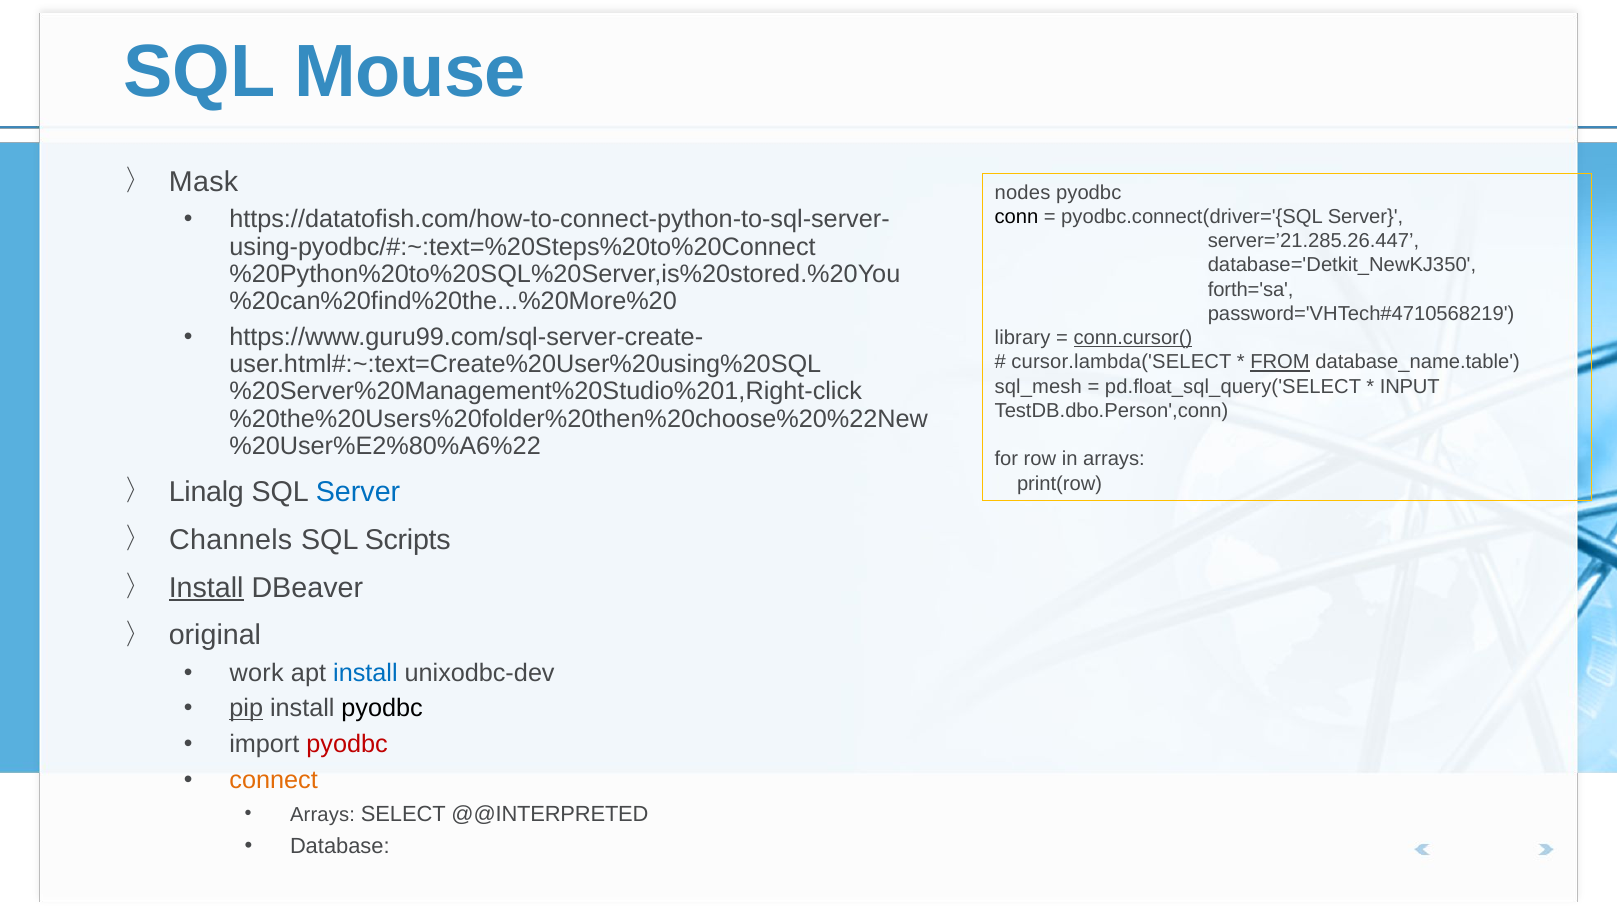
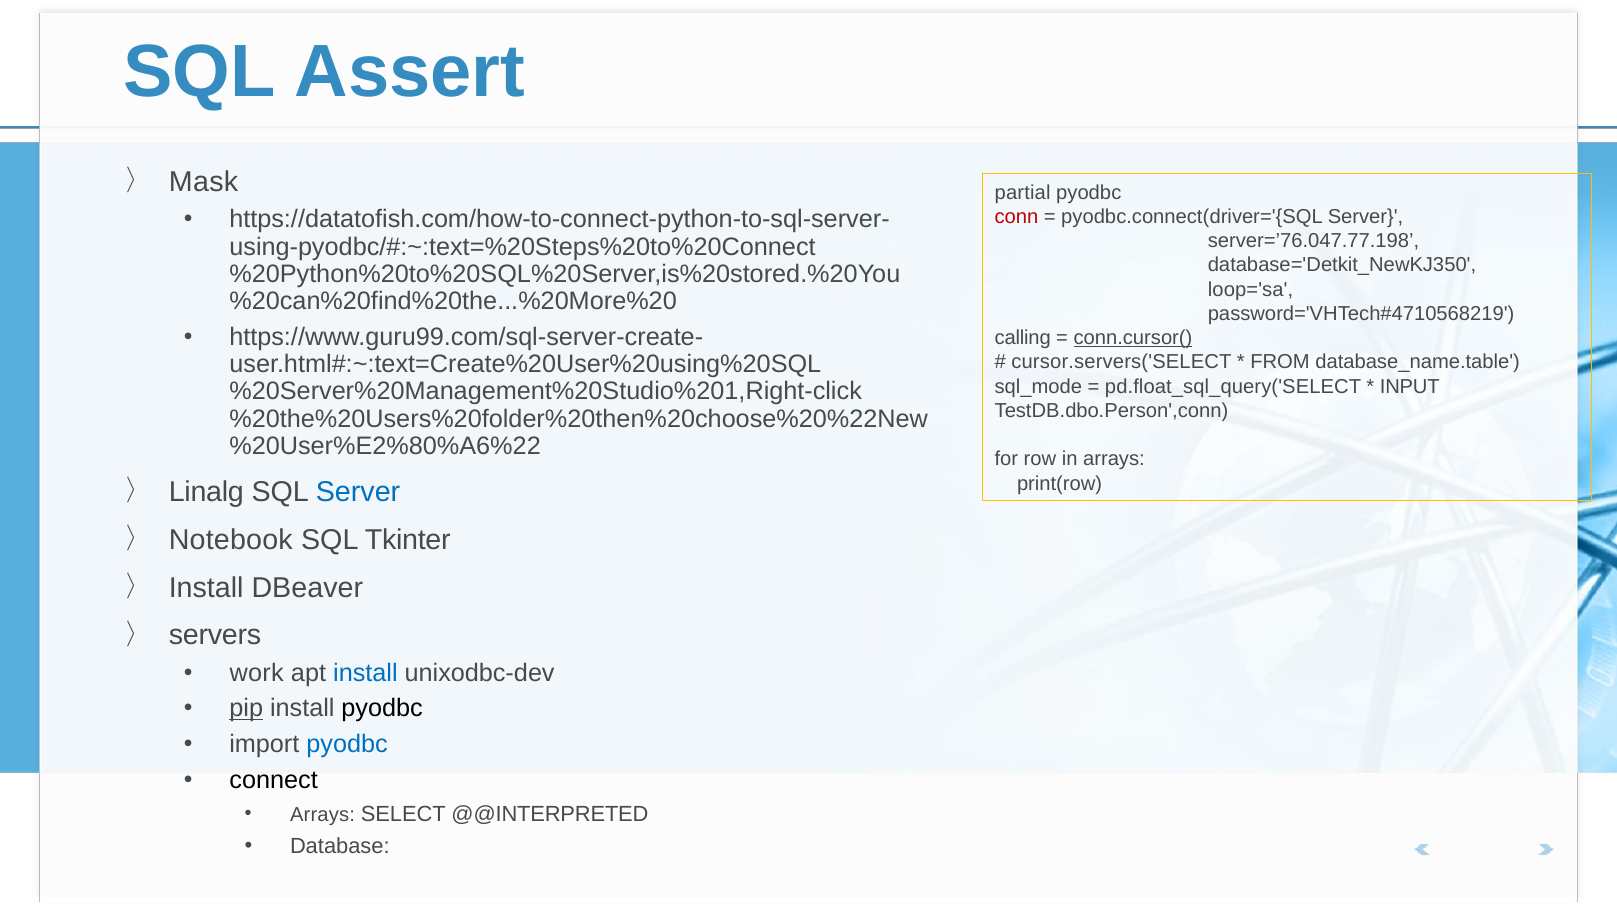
Mouse: Mouse -> Assert
nodes: nodes -> partial
conn colour: black -> red
server=’21.285.26.447: server=’21.285.26.447 -> server=’76.047.77.198
forth='sa: forth='sa -> loop='sa
library: library -> calling
cursor.lambda('SELECT: cursor.lambda('SELECT -> cursor.servers('SELECT
FROM underline: present -> none
sql_mesh: sql_mesh -> sql_mode
Channels: Channels -> Notebook
Scripts: Scripts -> Tkinter
Install at (206, 588) underline: present -> none
original: original -> servers
pyodbc at (347, 745) colour: red -> blue
connect colour: orange -> black
